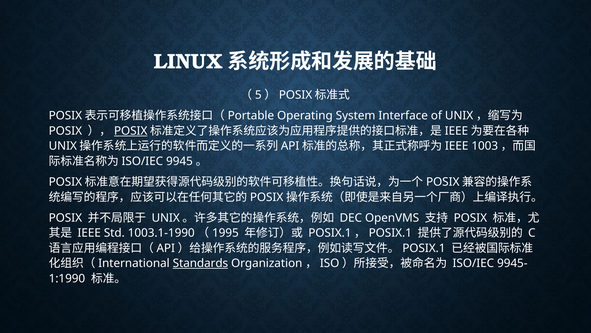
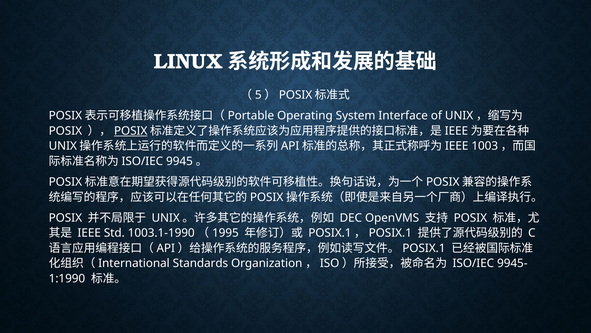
Standards underline: present -> none
